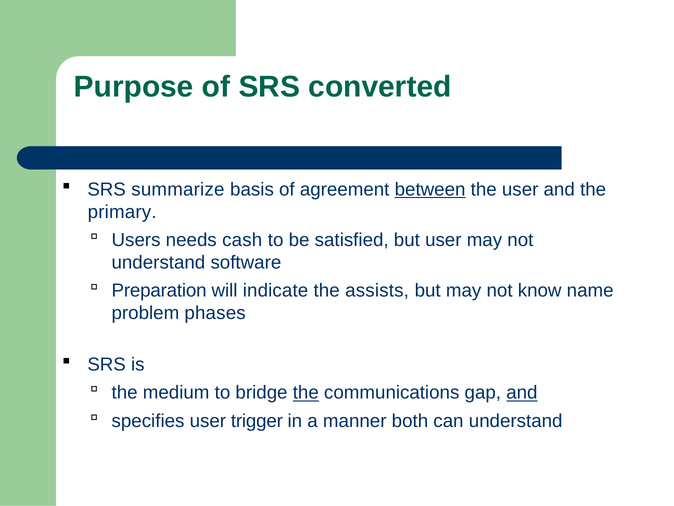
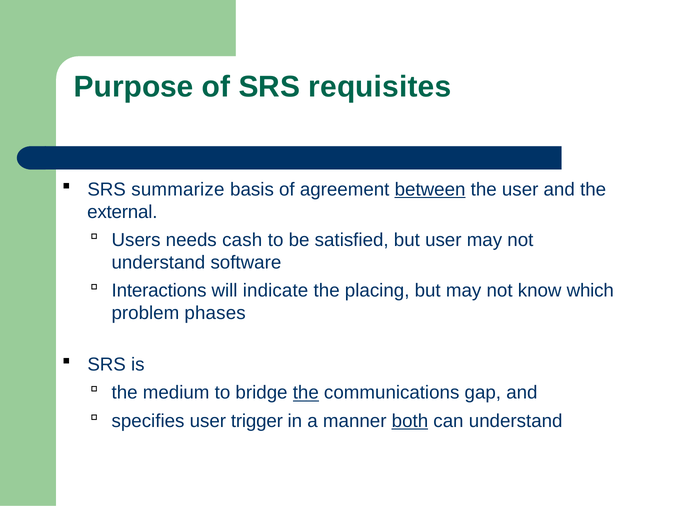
converted: converted -> requisites
primary: primary -> external
Preparation: Preparation -> Interactions
assists: assists -> placing
name: name -> which
and at (522, 392) underline: present -> none
both underline: none -> present
